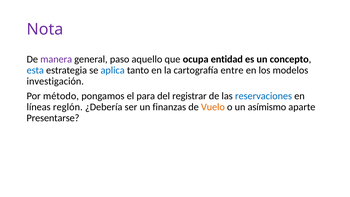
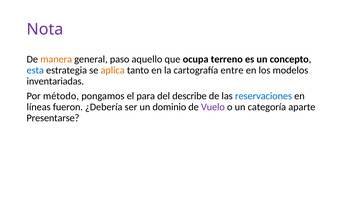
manera colour: purple -> orange
entidad: entidad -> terreno
aplica colour: blue -> orange
investigación: investigación -> inventariadas
registrar: registrar -> describe
reglón: reglón -> fueron
finanzas: finanzas -> dominio
Vuelo colour: orange -> purple
asímismo: asímismo -> categoría
